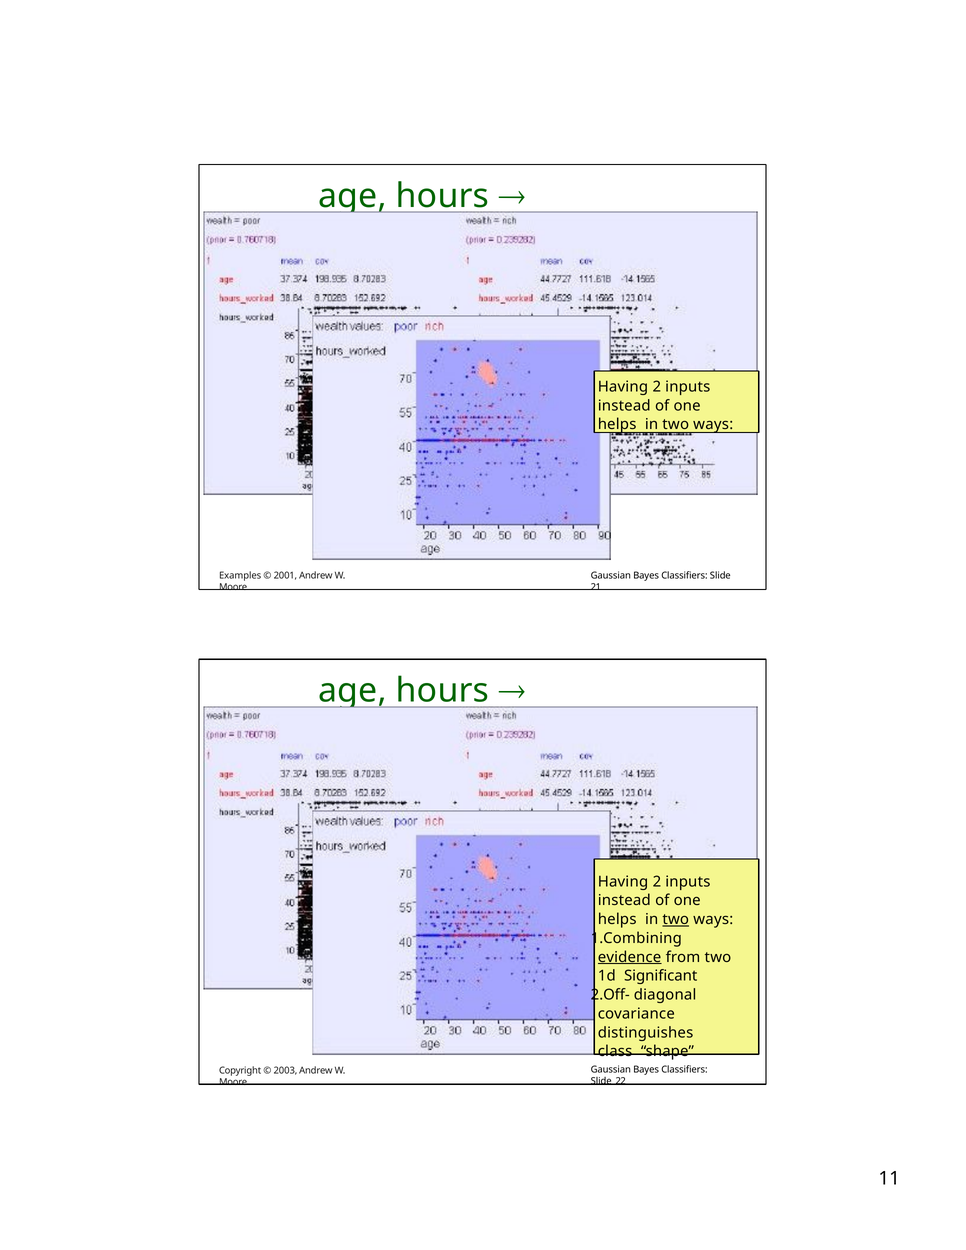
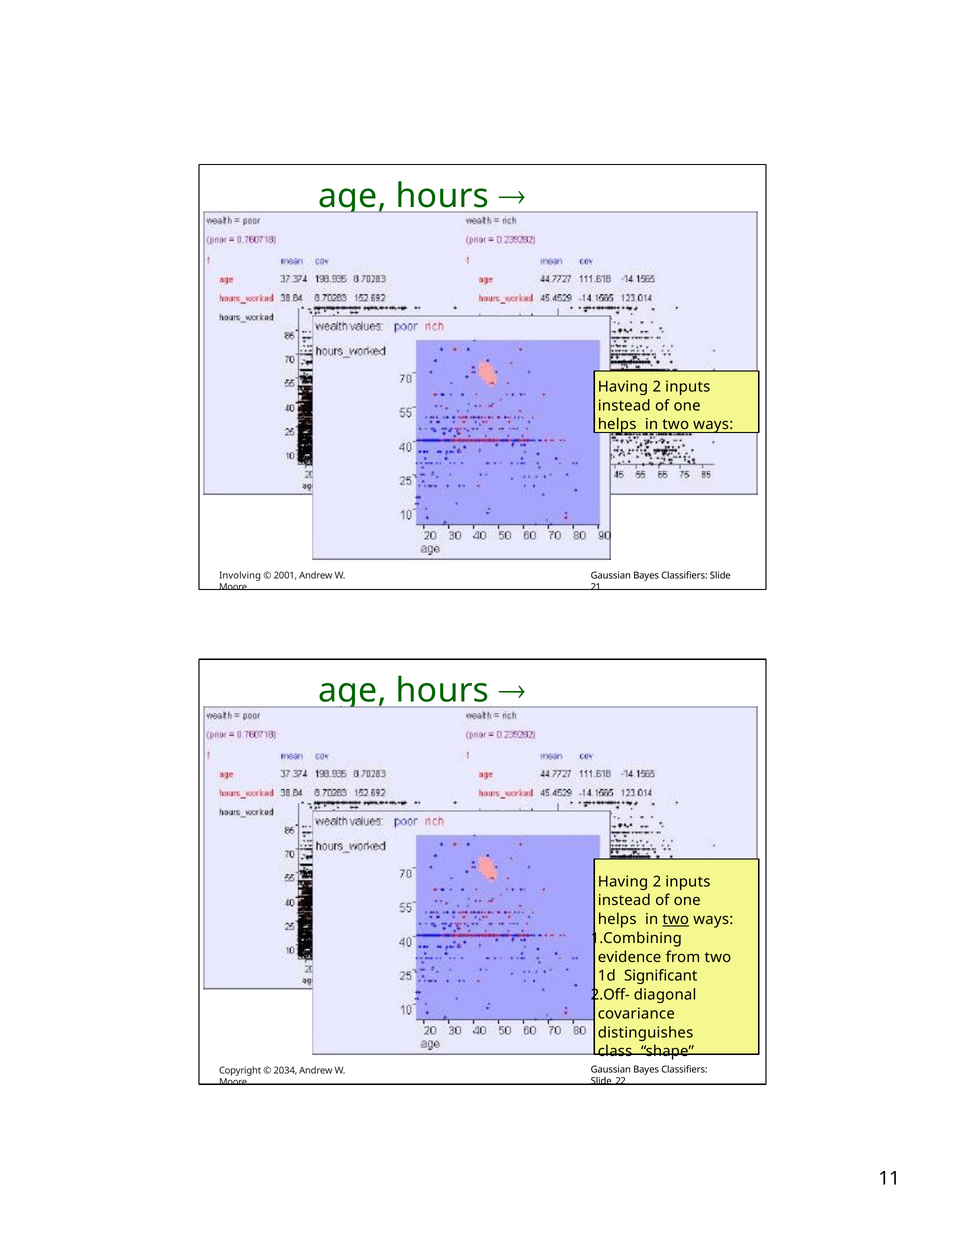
Examples: Examples -> Involving
evidence underline: present -> none
2003: 2003 -> 2034
